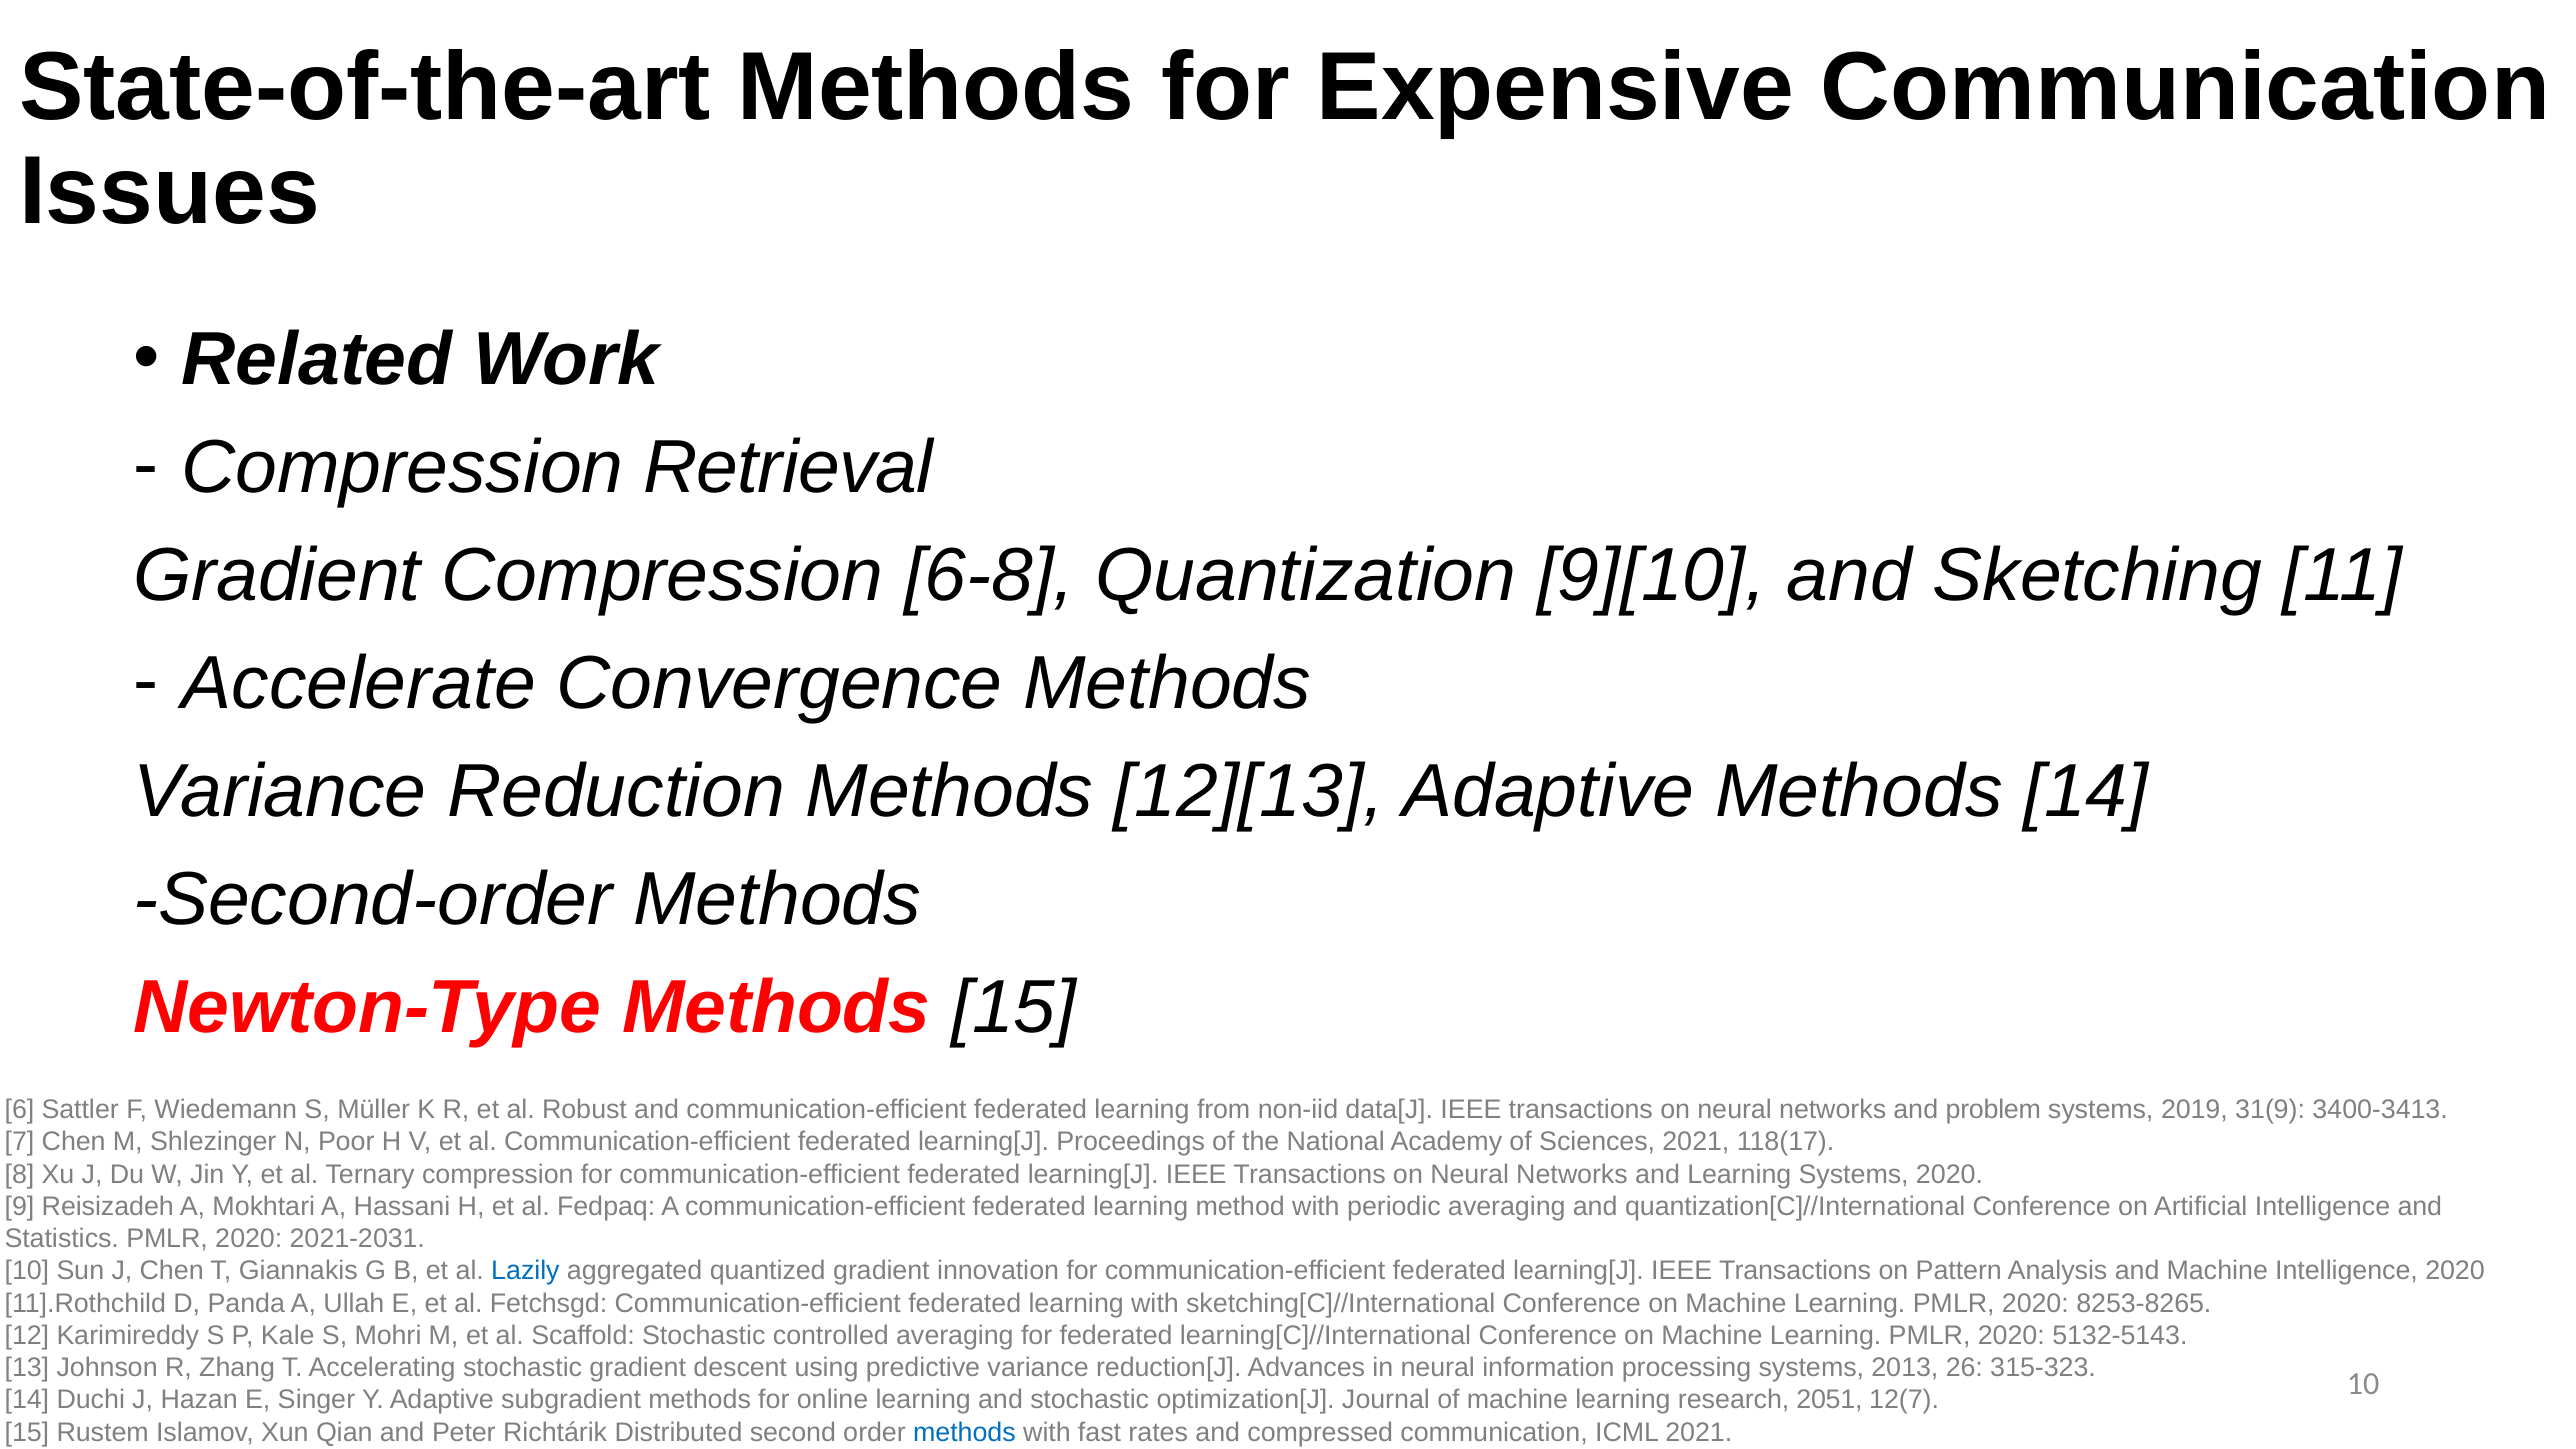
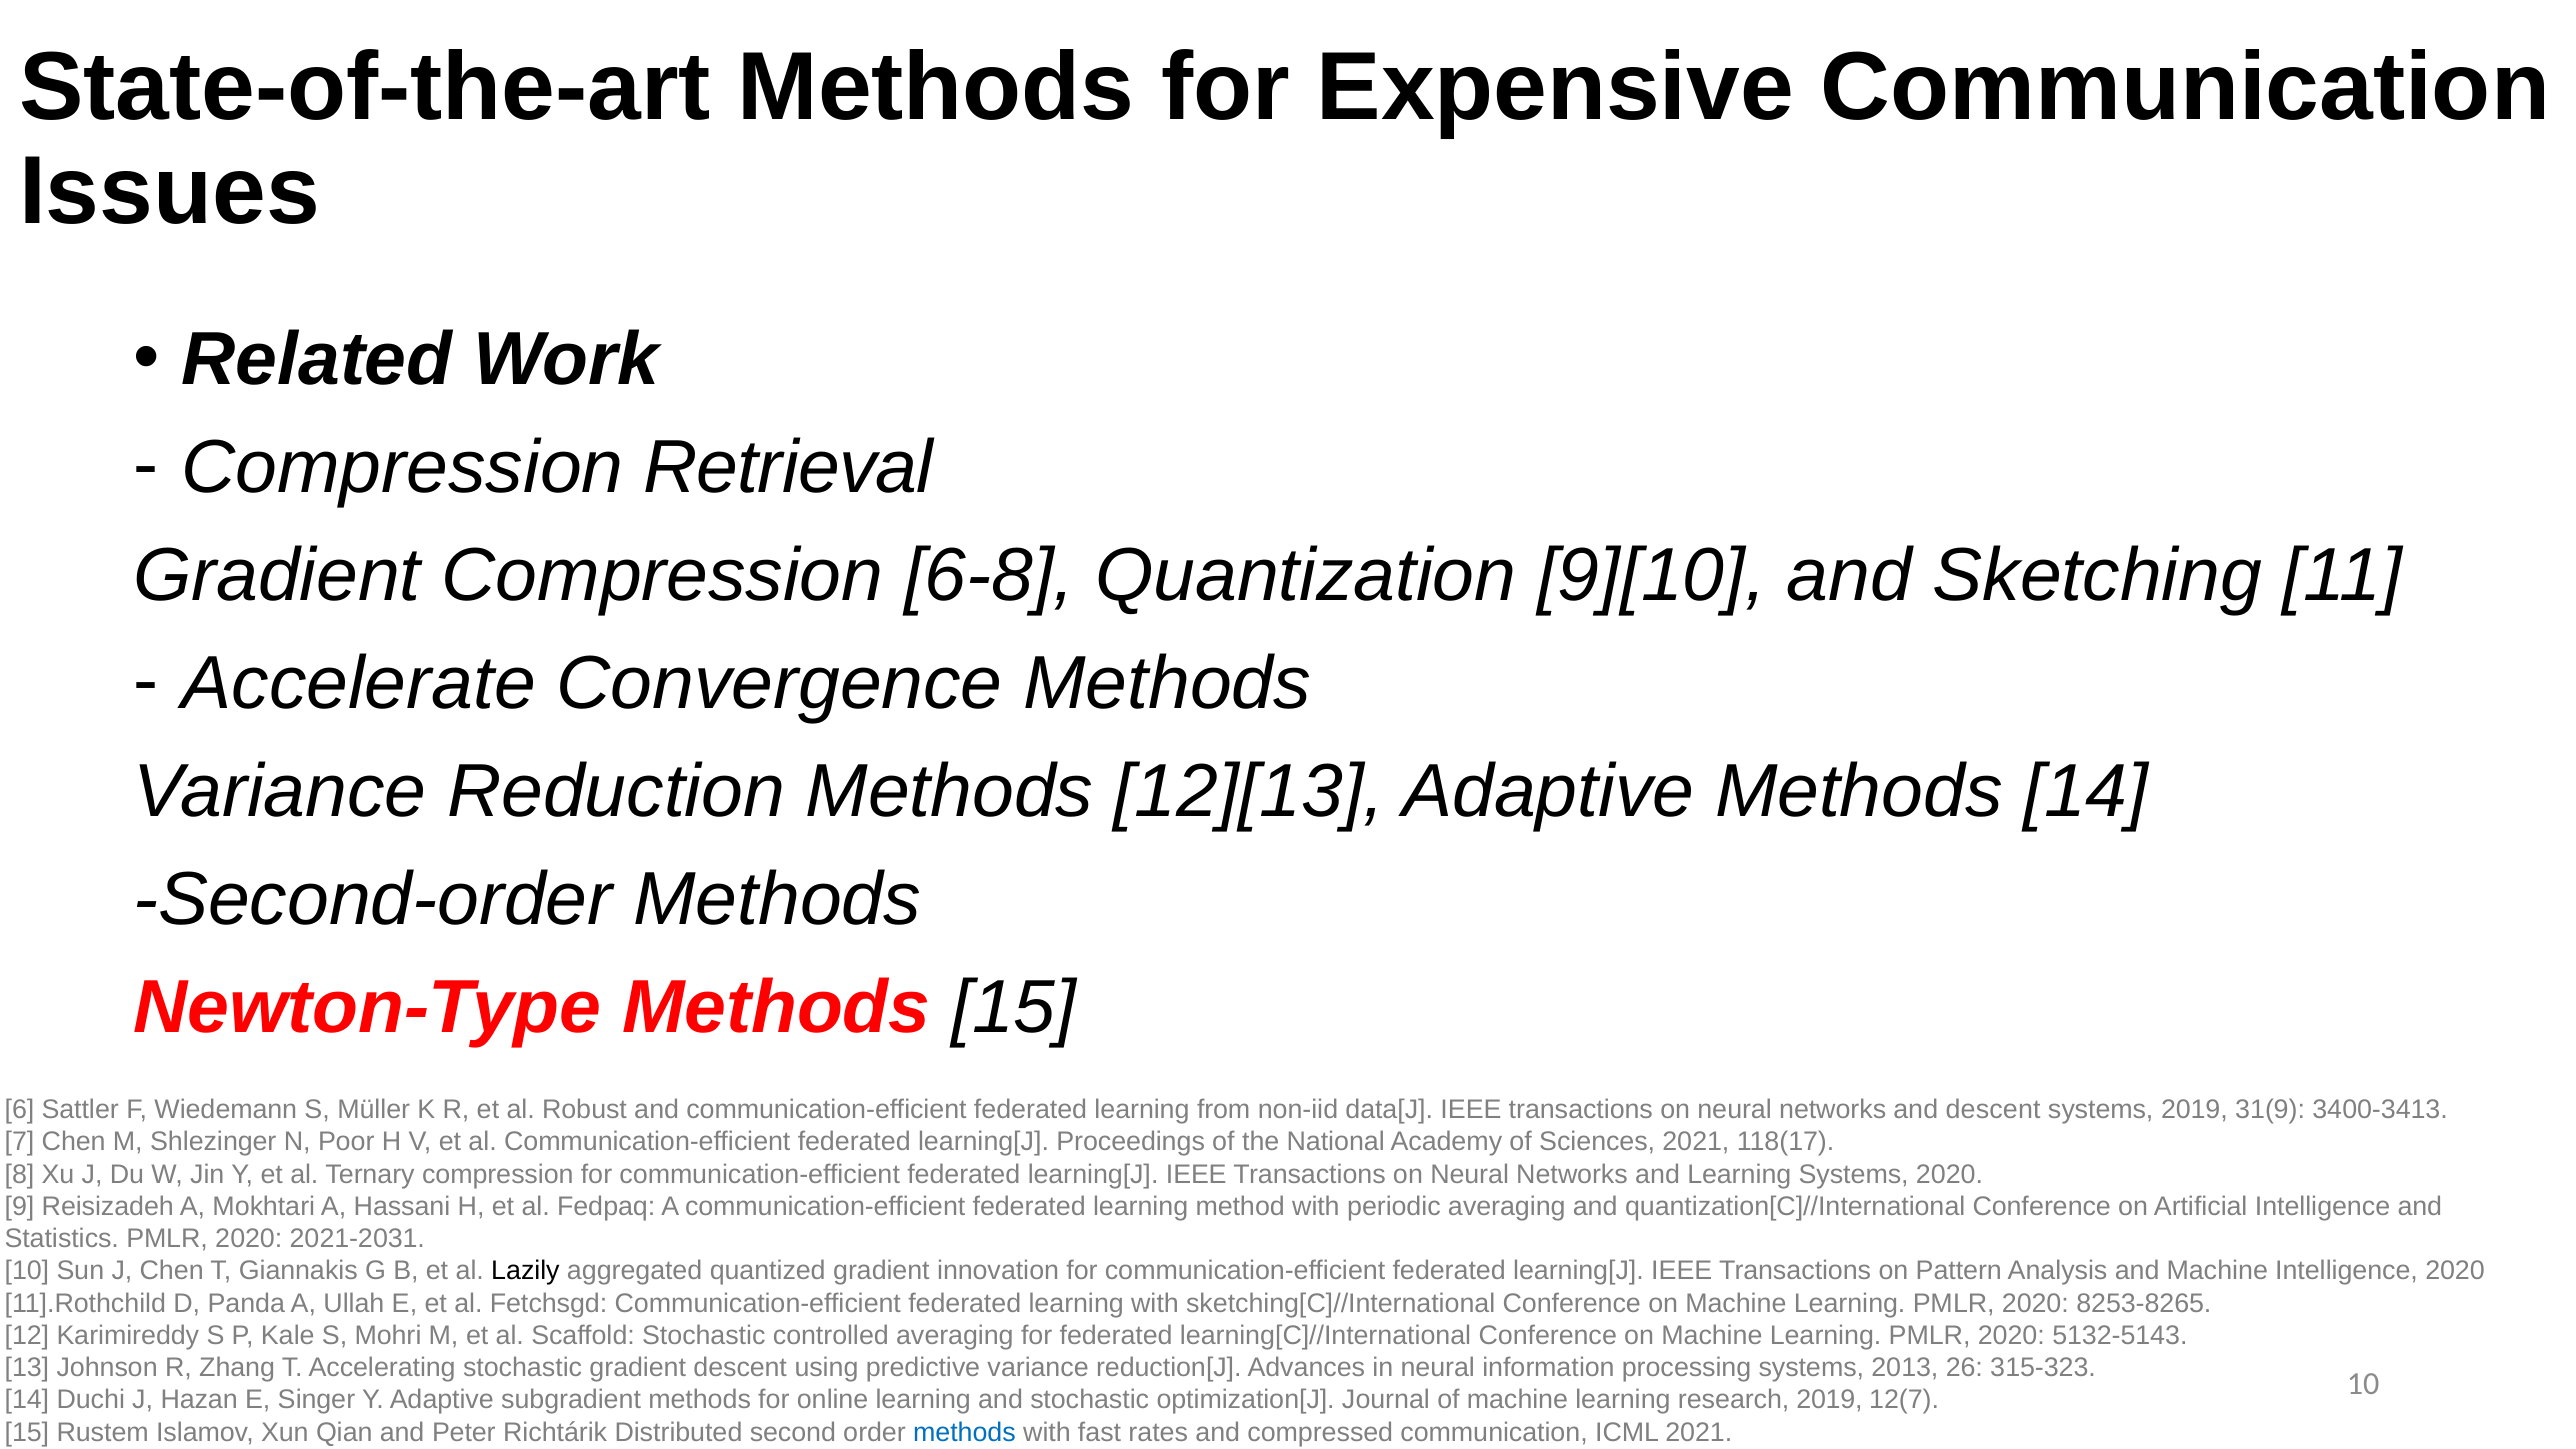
and problem: problem -> descent
Lazily colour: blue -> black
research 2051: 2051 -> 2019
